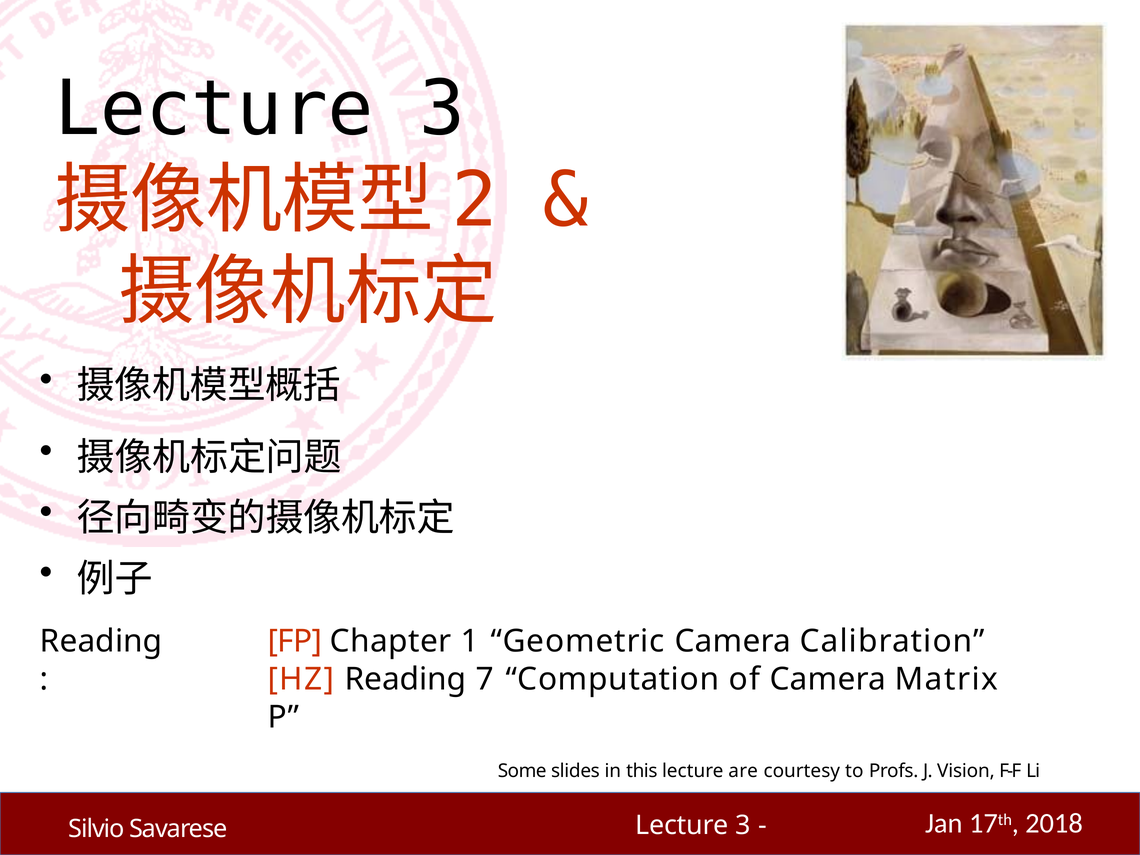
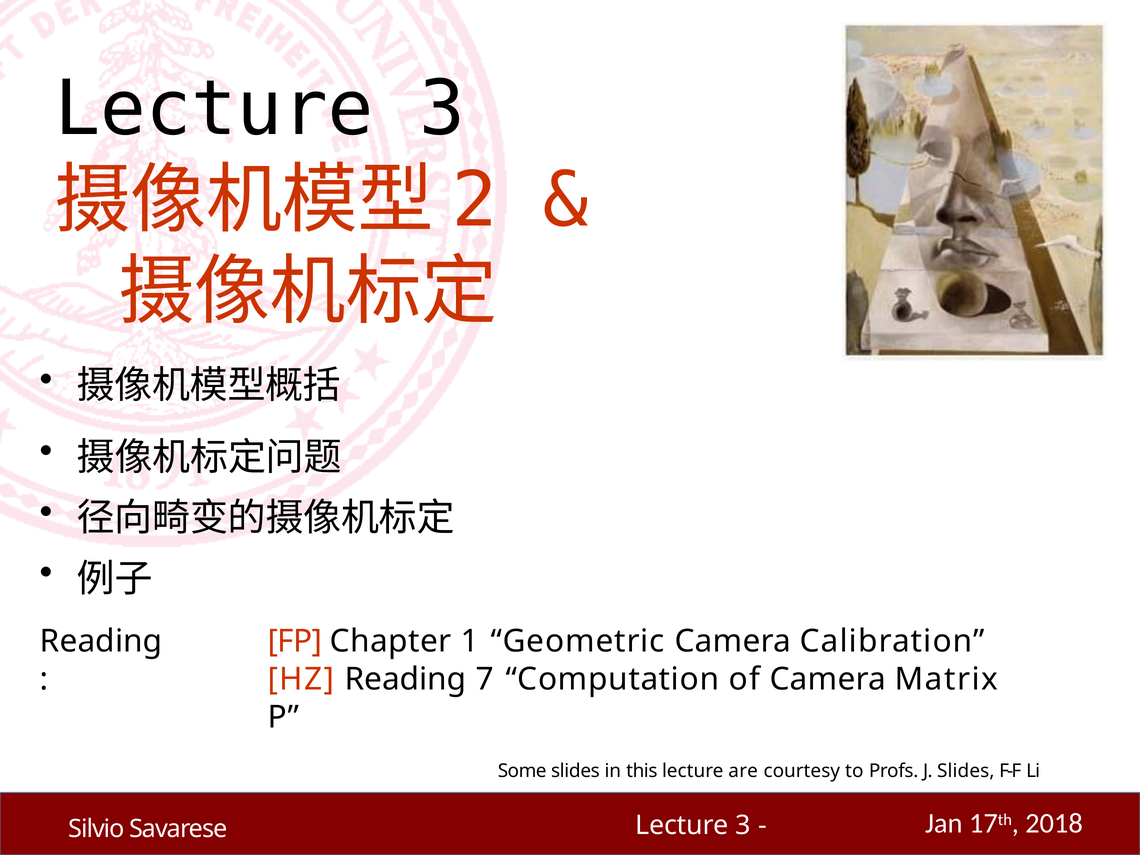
J Vision: Vision -> Slides
